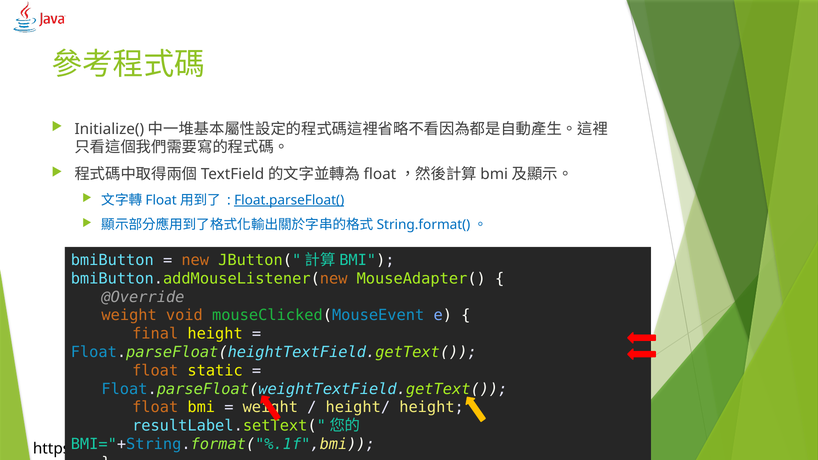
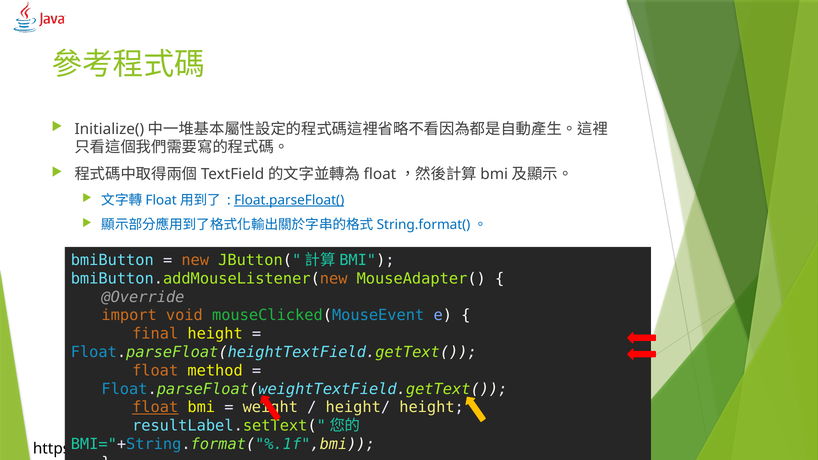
weight at (129, 315): weight -> import
static: static -> method
float at (155, 407) underline: none -> present
